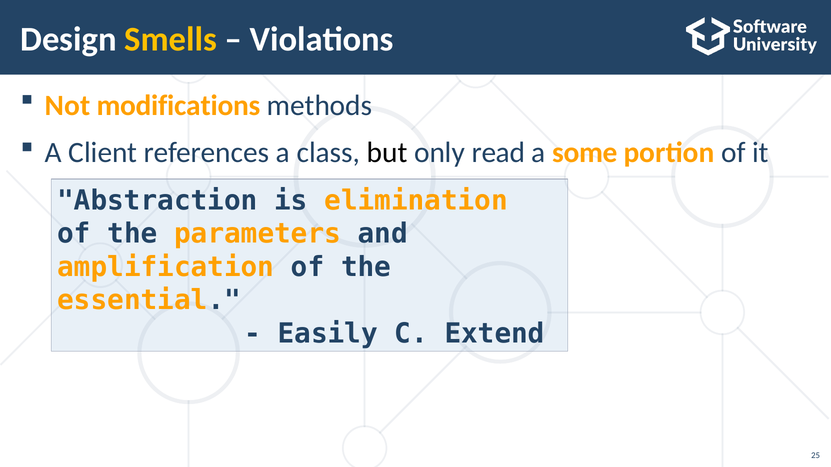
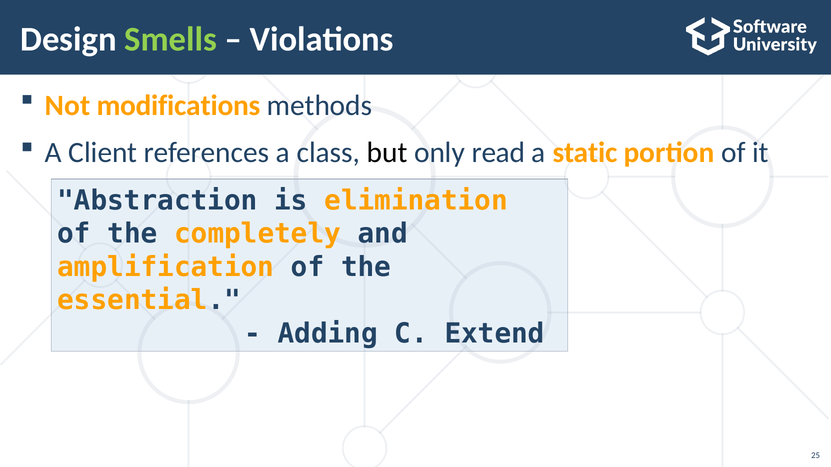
Smells colour: yellow -> light green
some: some -> static
parameters: parameters -> completely
Easily: Easily -> Adding
